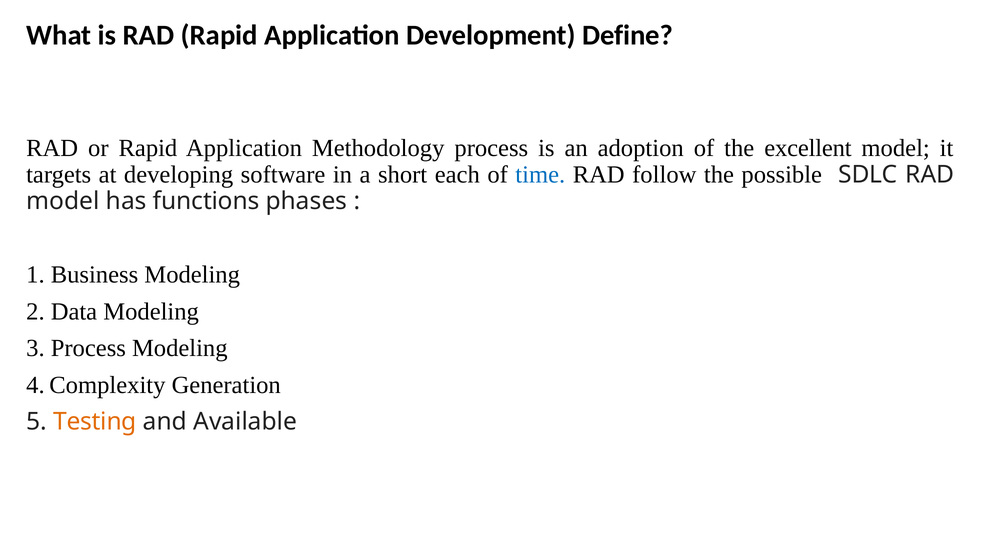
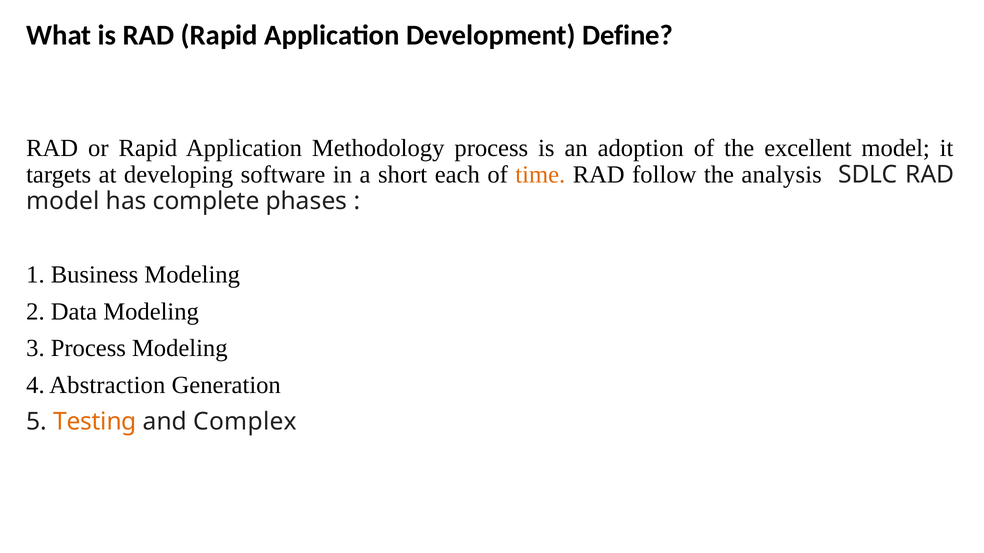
time colour: blue -> orange
possible: possible -> analysis
functions: functions -> complete
Complexity: Complexity -> Abstraction
Available: Available -> Complex
